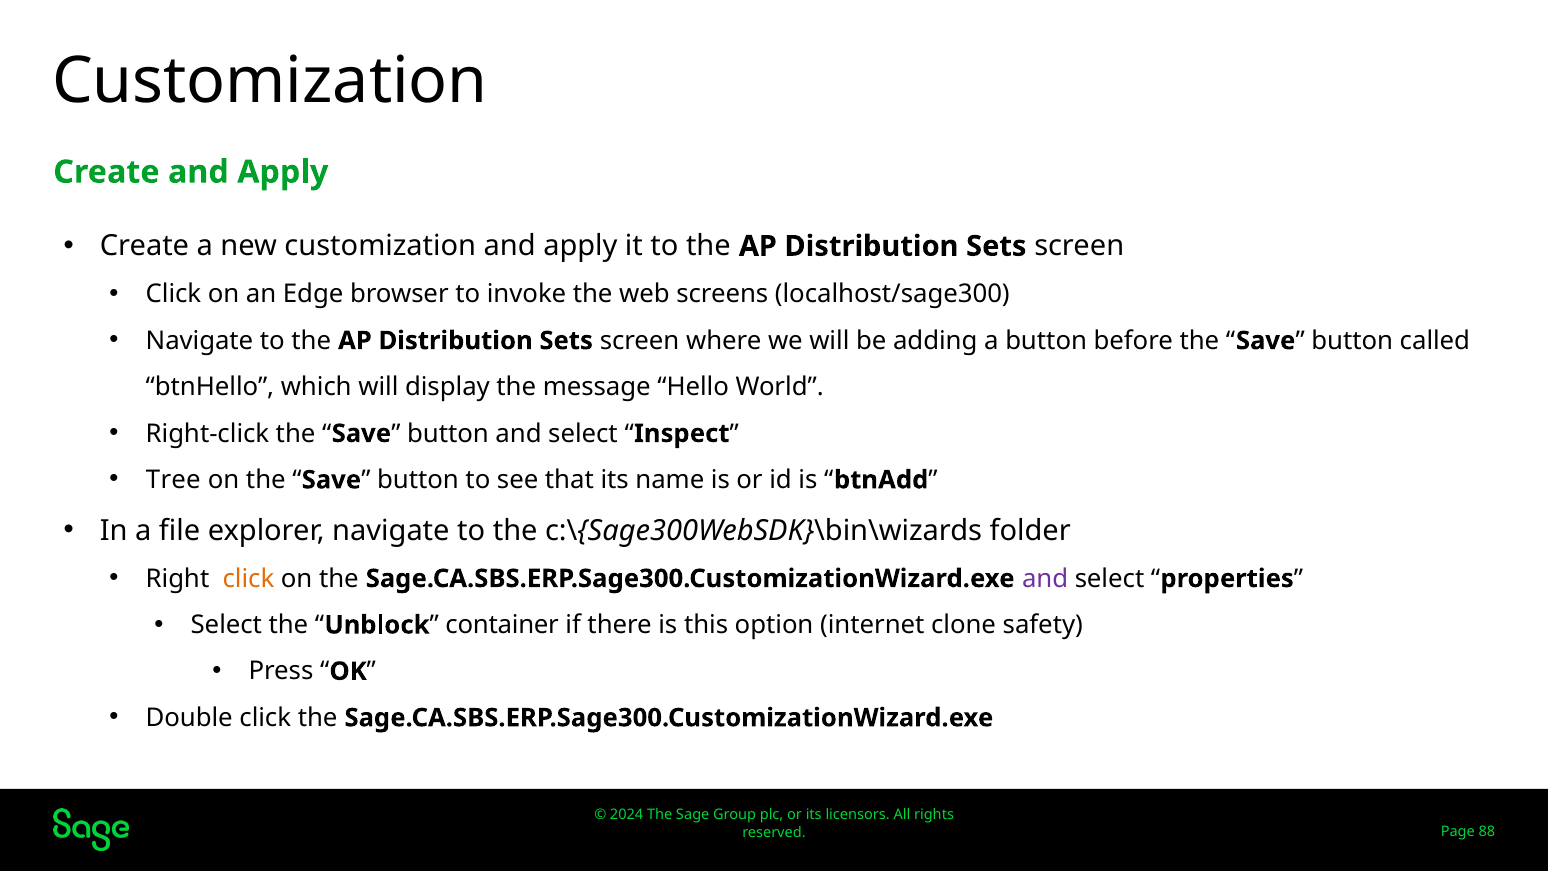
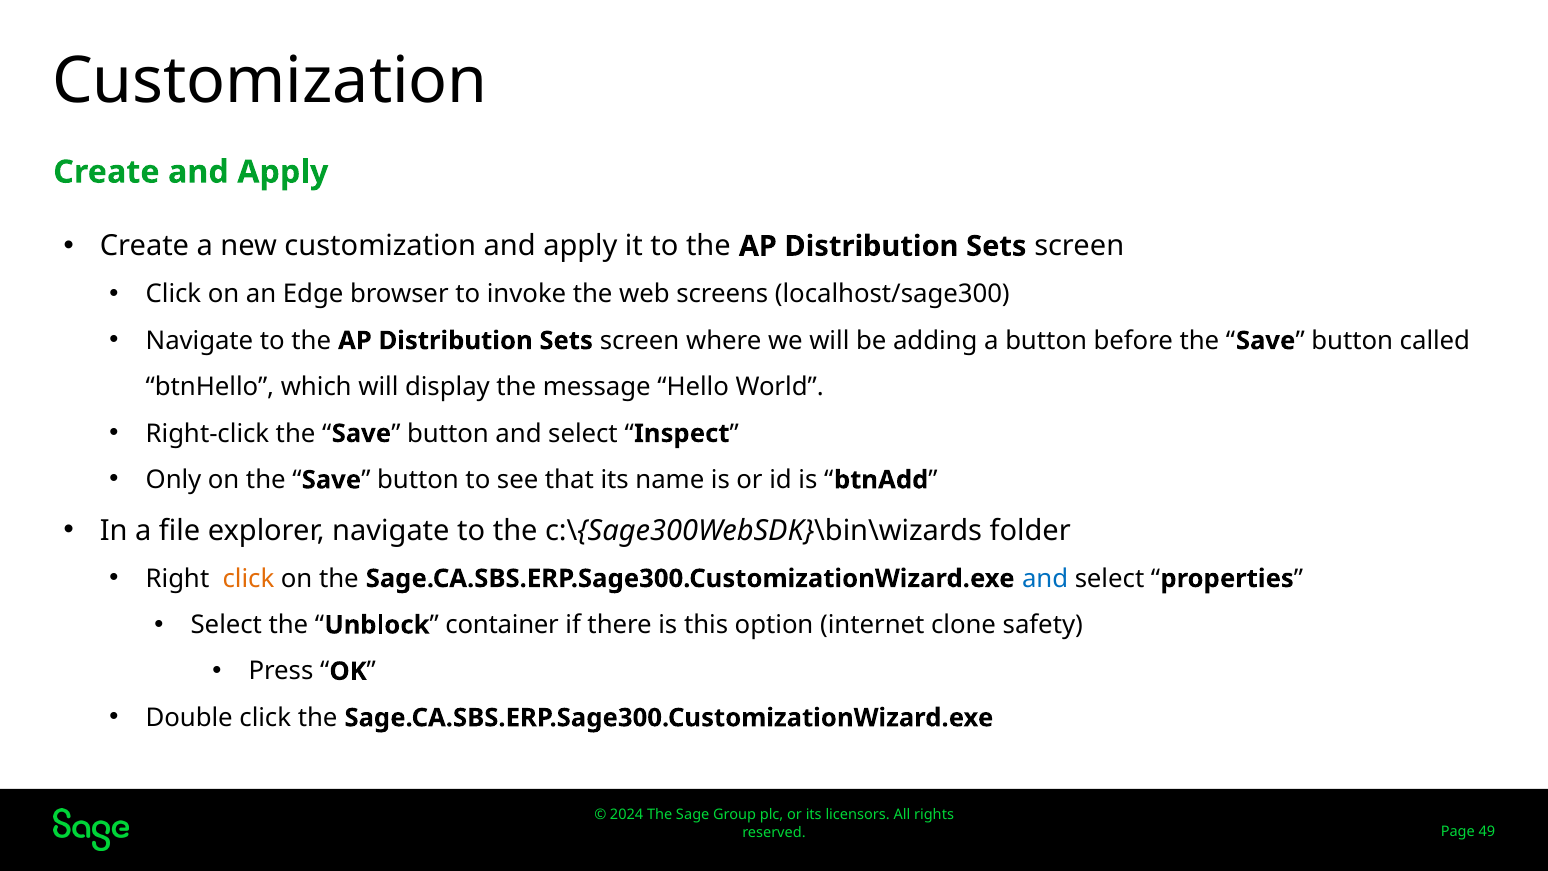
Tree: Tree -> Only
and at (1045, 578) colour: purple -> blue
88: 88 -> 49
